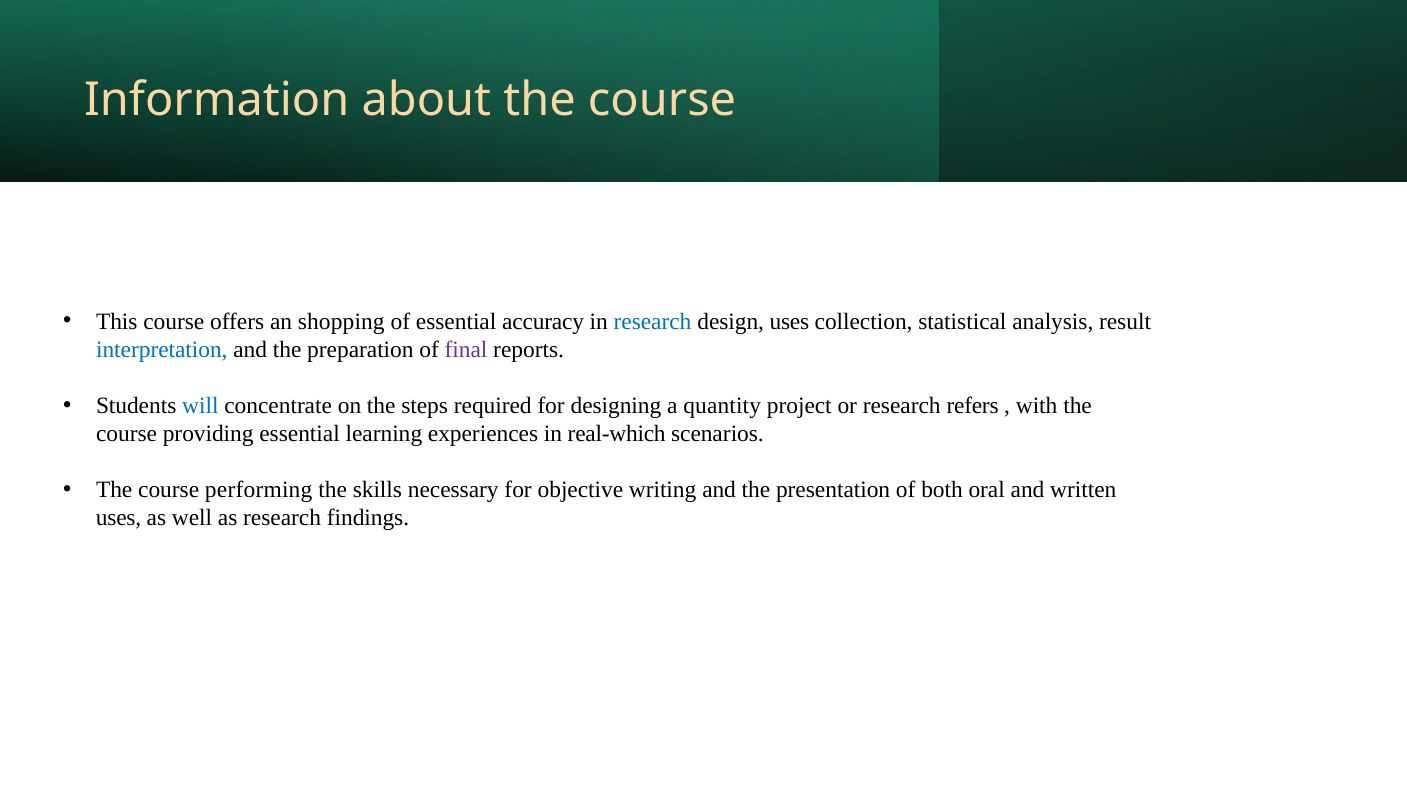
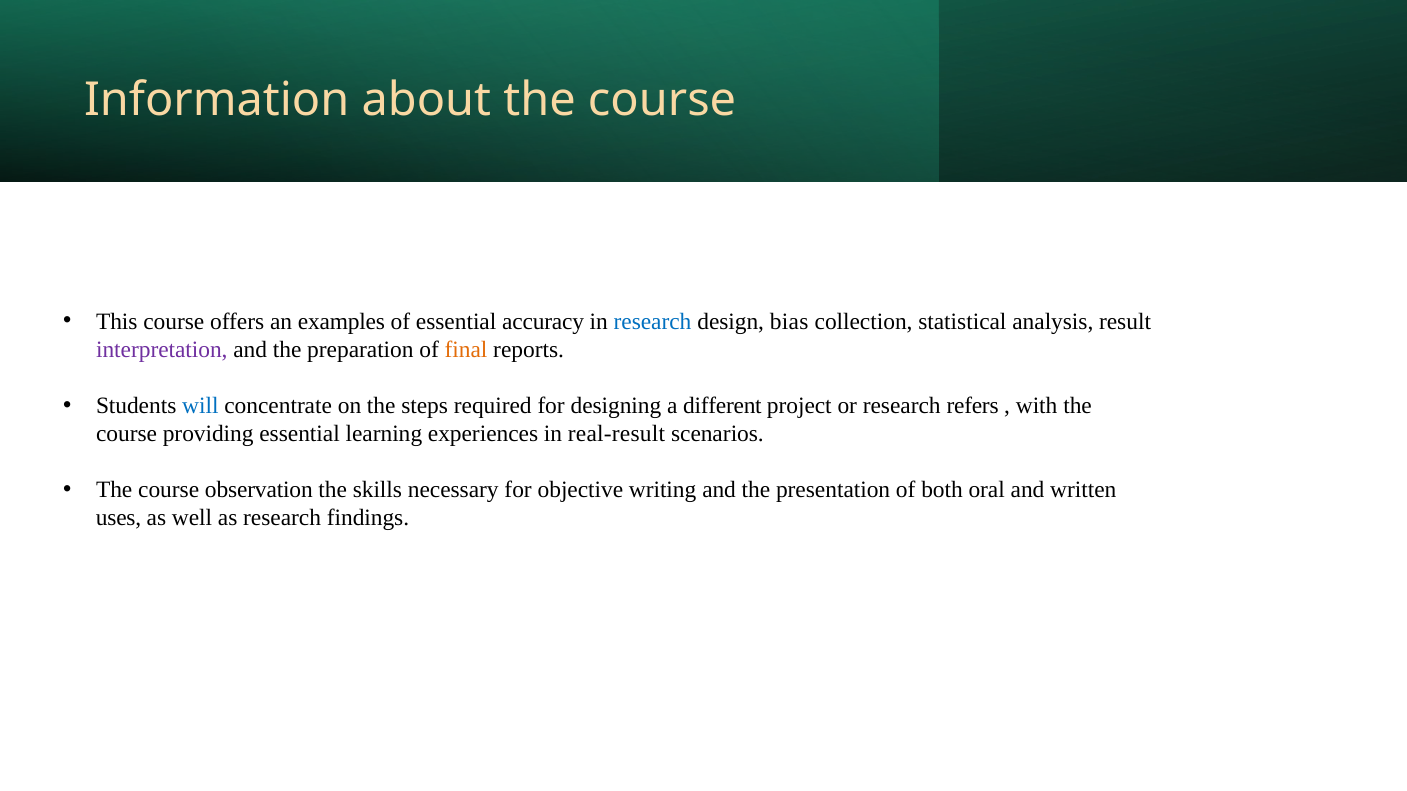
shopping: shopping -> examples
design uses: uses -> bias
interpretation colour: blue -> purple
final colour: purple -> orange
quantity: quantity -> different
real-which: real-which -> real-result
performing: performing -> observation
